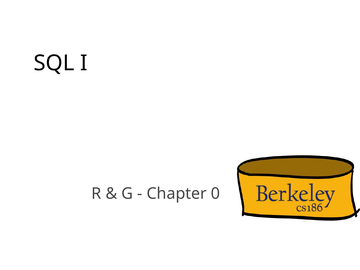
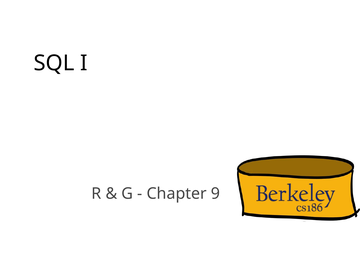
0: 0 -> 9
